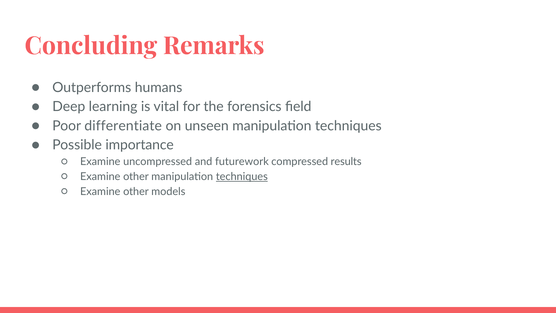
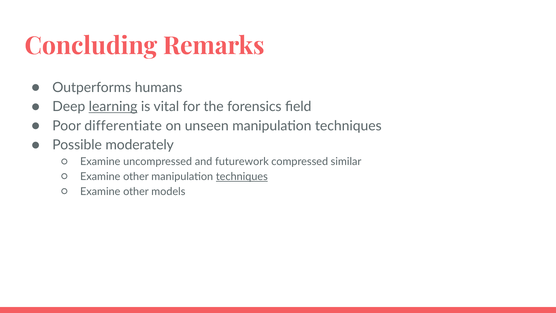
learning underline: none -> present
importance: importance -> moderately
results: results -> similar
